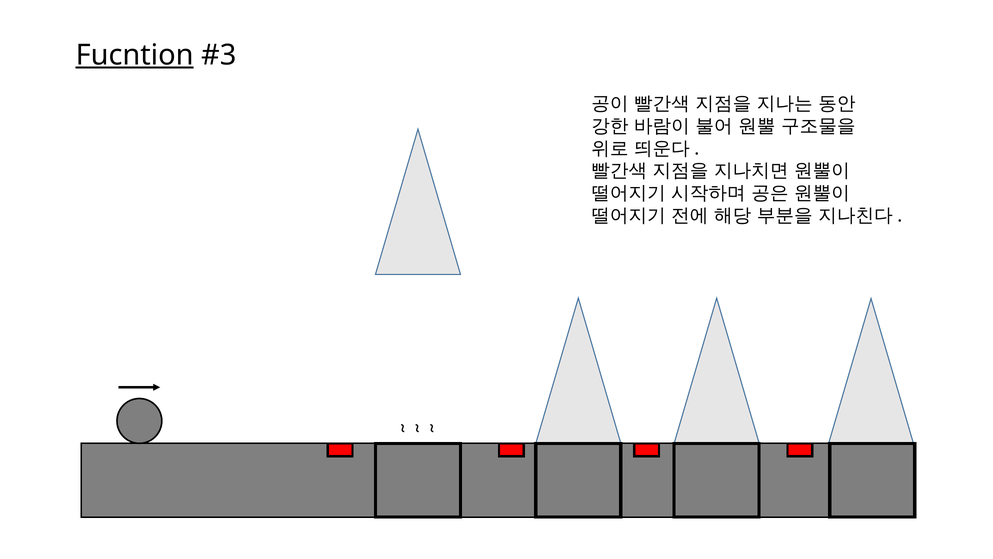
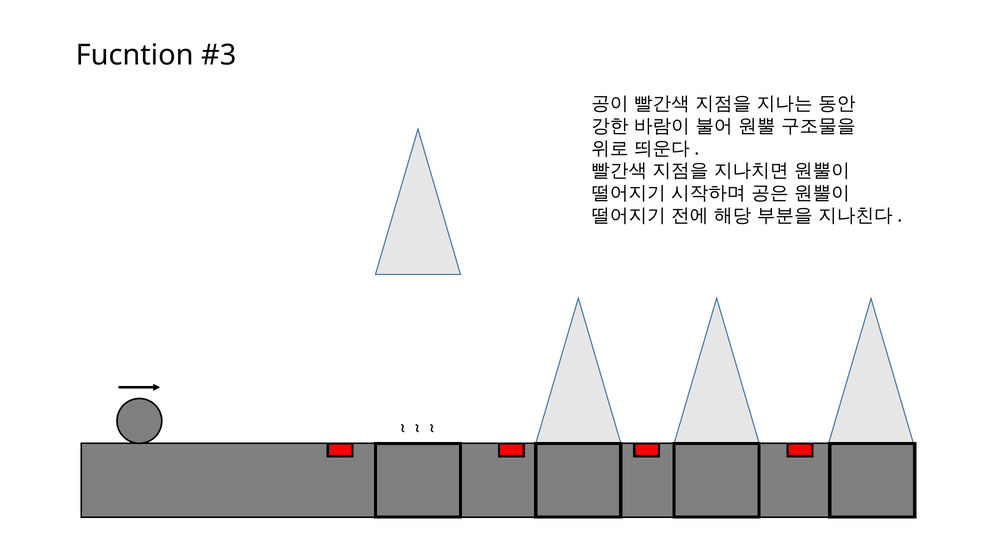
Fucntion underline: present -> none
